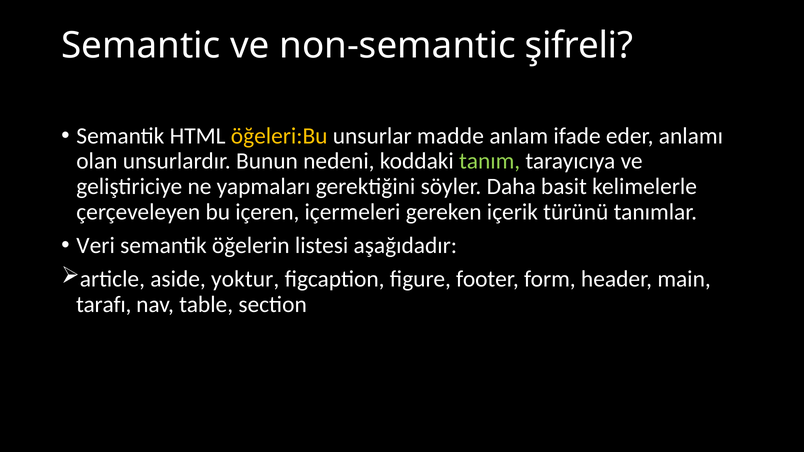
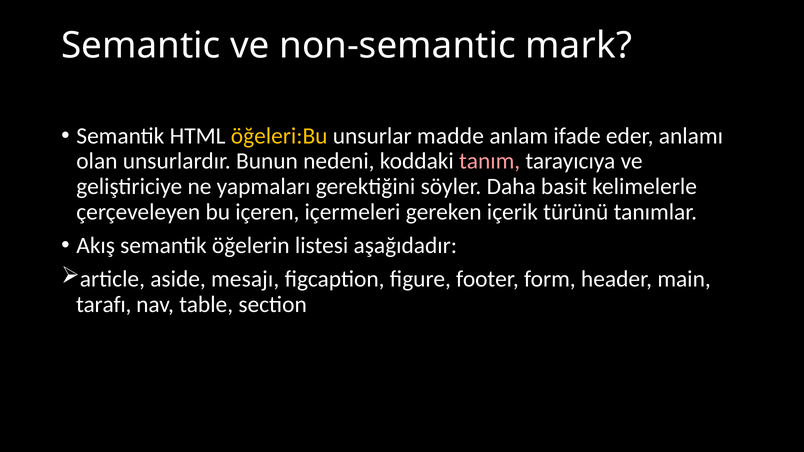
şifreli: şifreli -> mark
tanım colour: light green -> pink
Veri: Veri -> Akış
yoktur: yoktur -> mesajı
